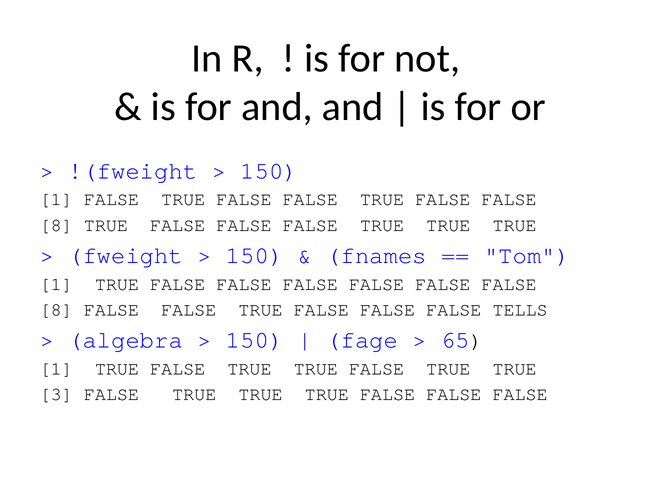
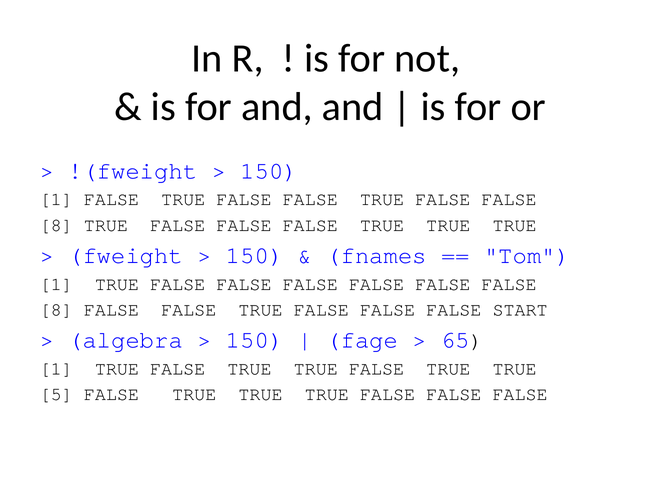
TELLS: TELLS -> START
3: 3 -> 5
